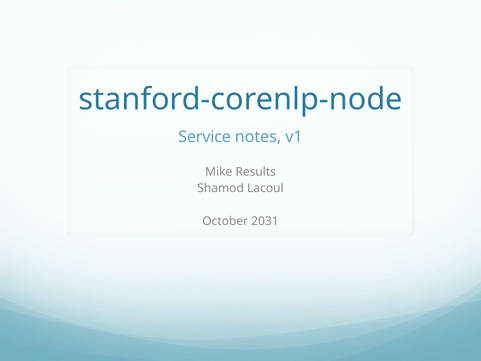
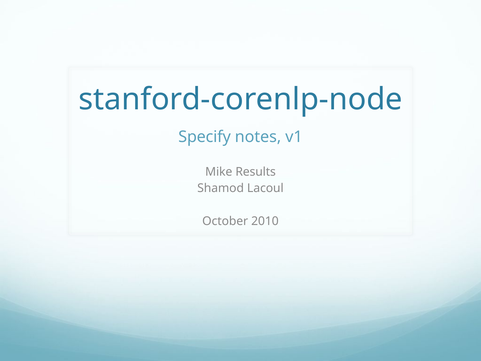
Service: Service -> Specify
2031: 2031 -> 2010
